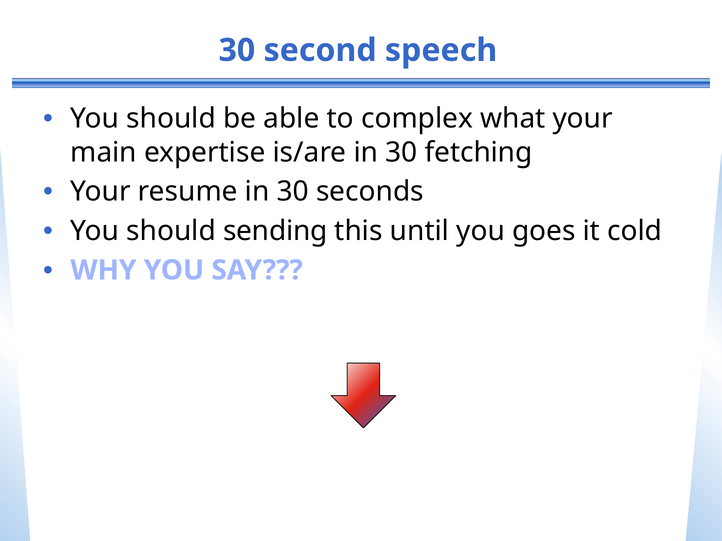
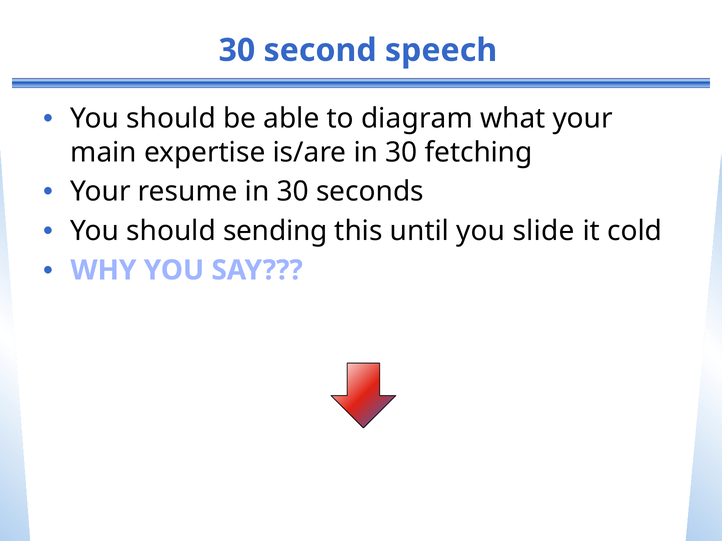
complex: complex -> diagram
goes: goes -> slide
